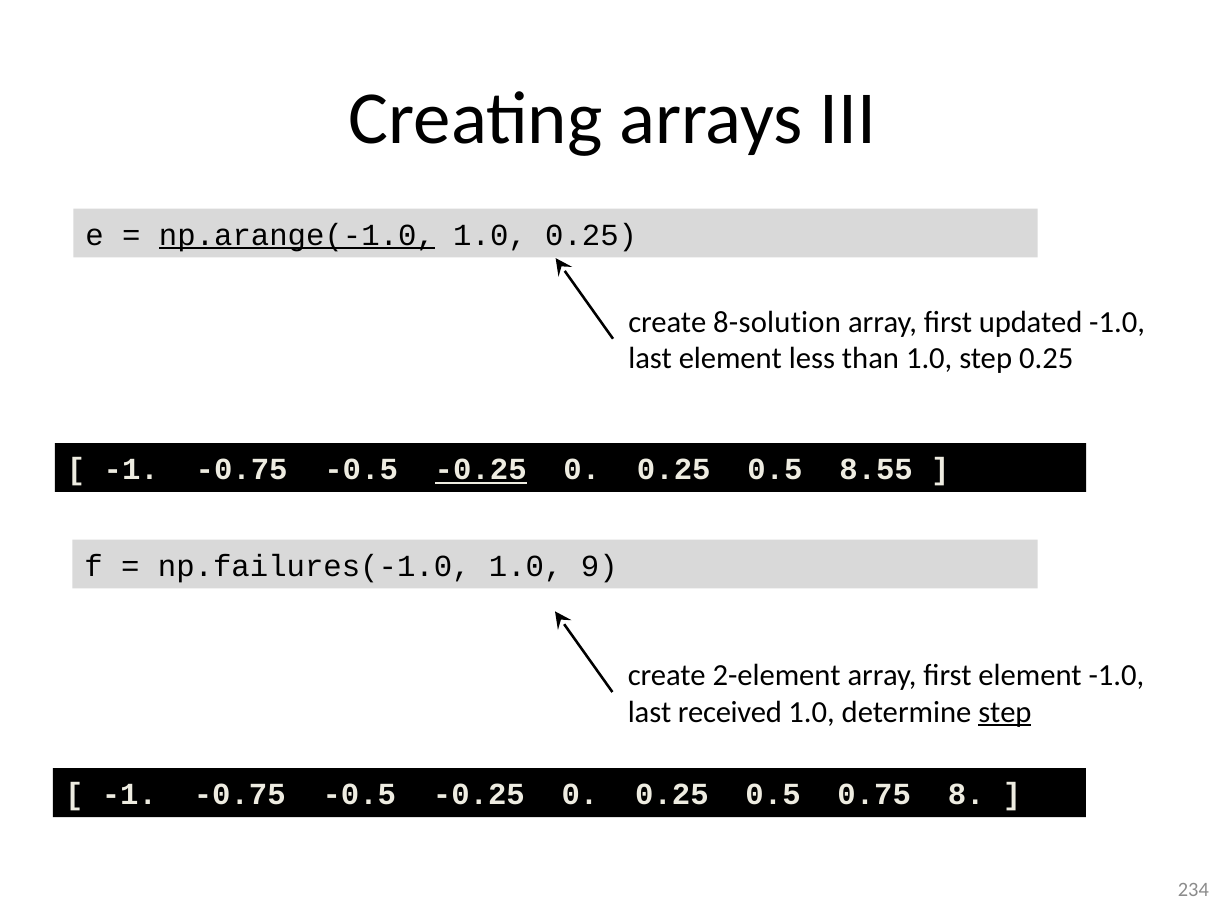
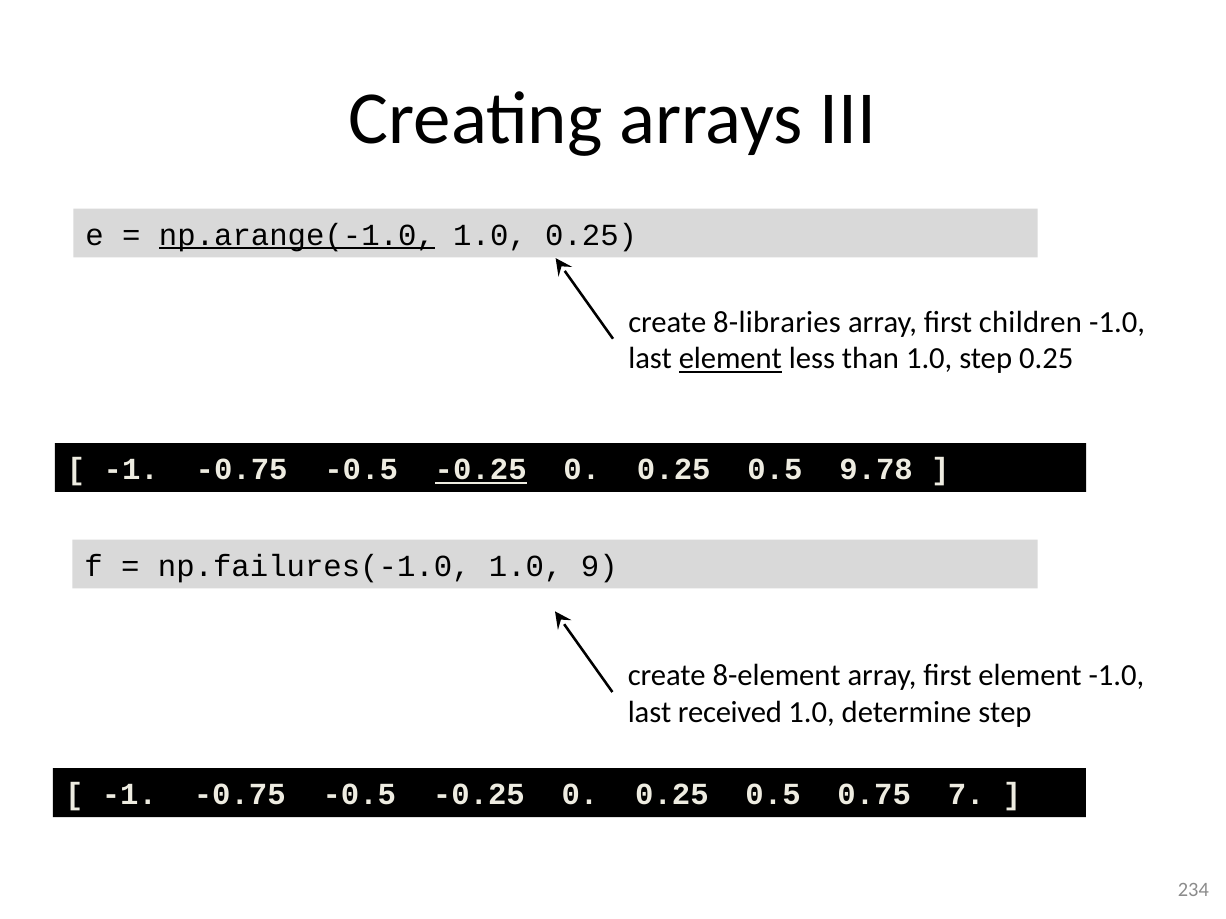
8-solution: 8-solution -> 8-libraries
updated: updated -> children
element at (730, 359) underline: none -> present
8.55: 8.55 -> 9.78
2-element: 2-element -> 8-element
step at (1005, 712) underline: present -> none
8: 8 -> 7
